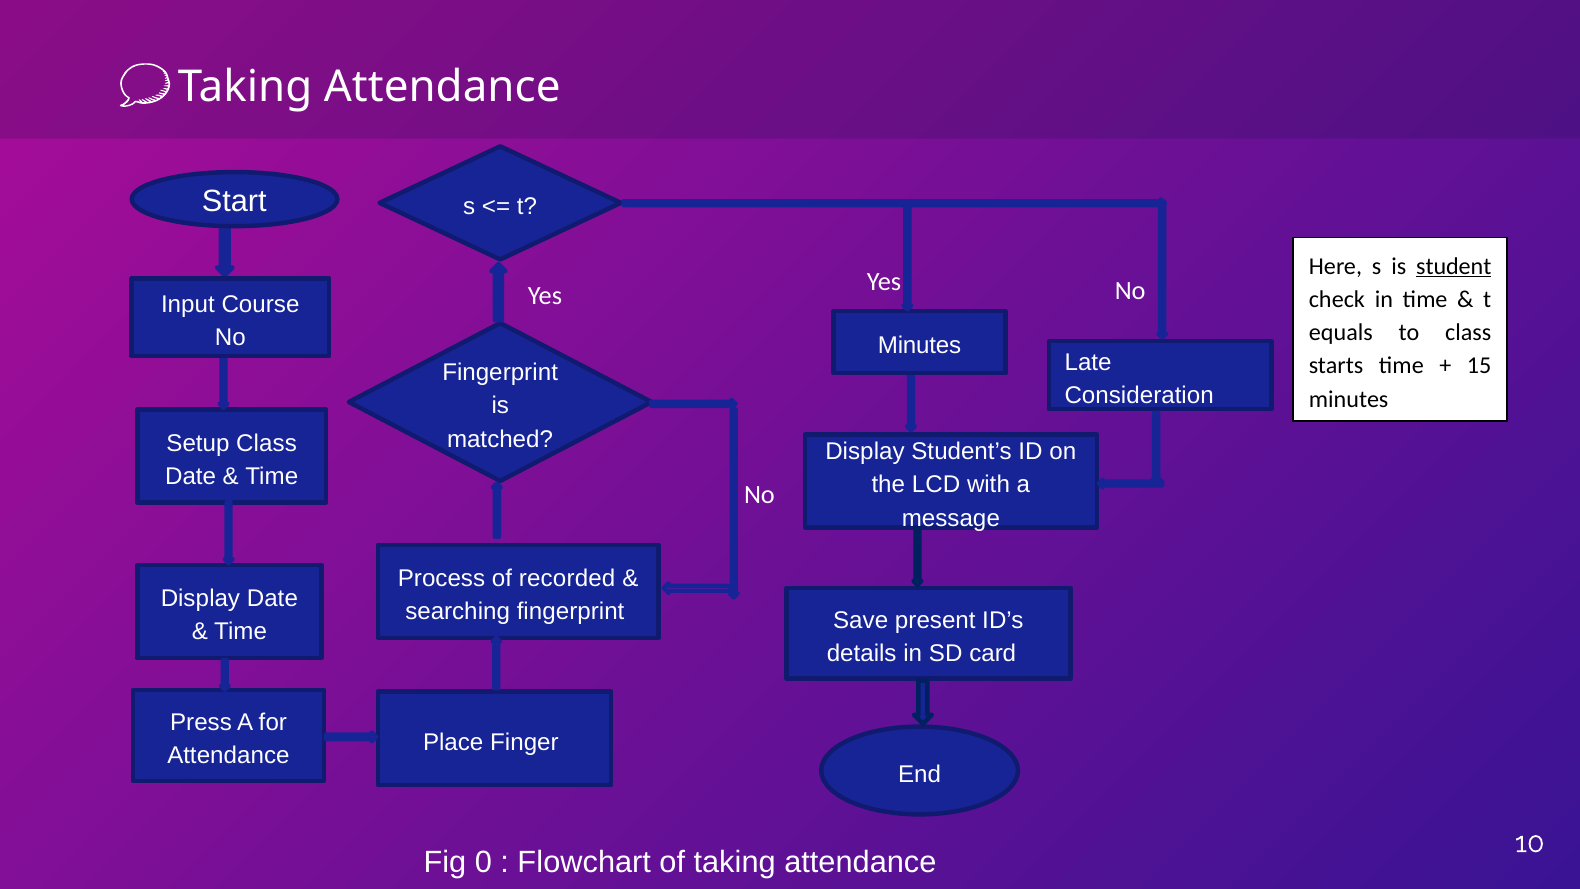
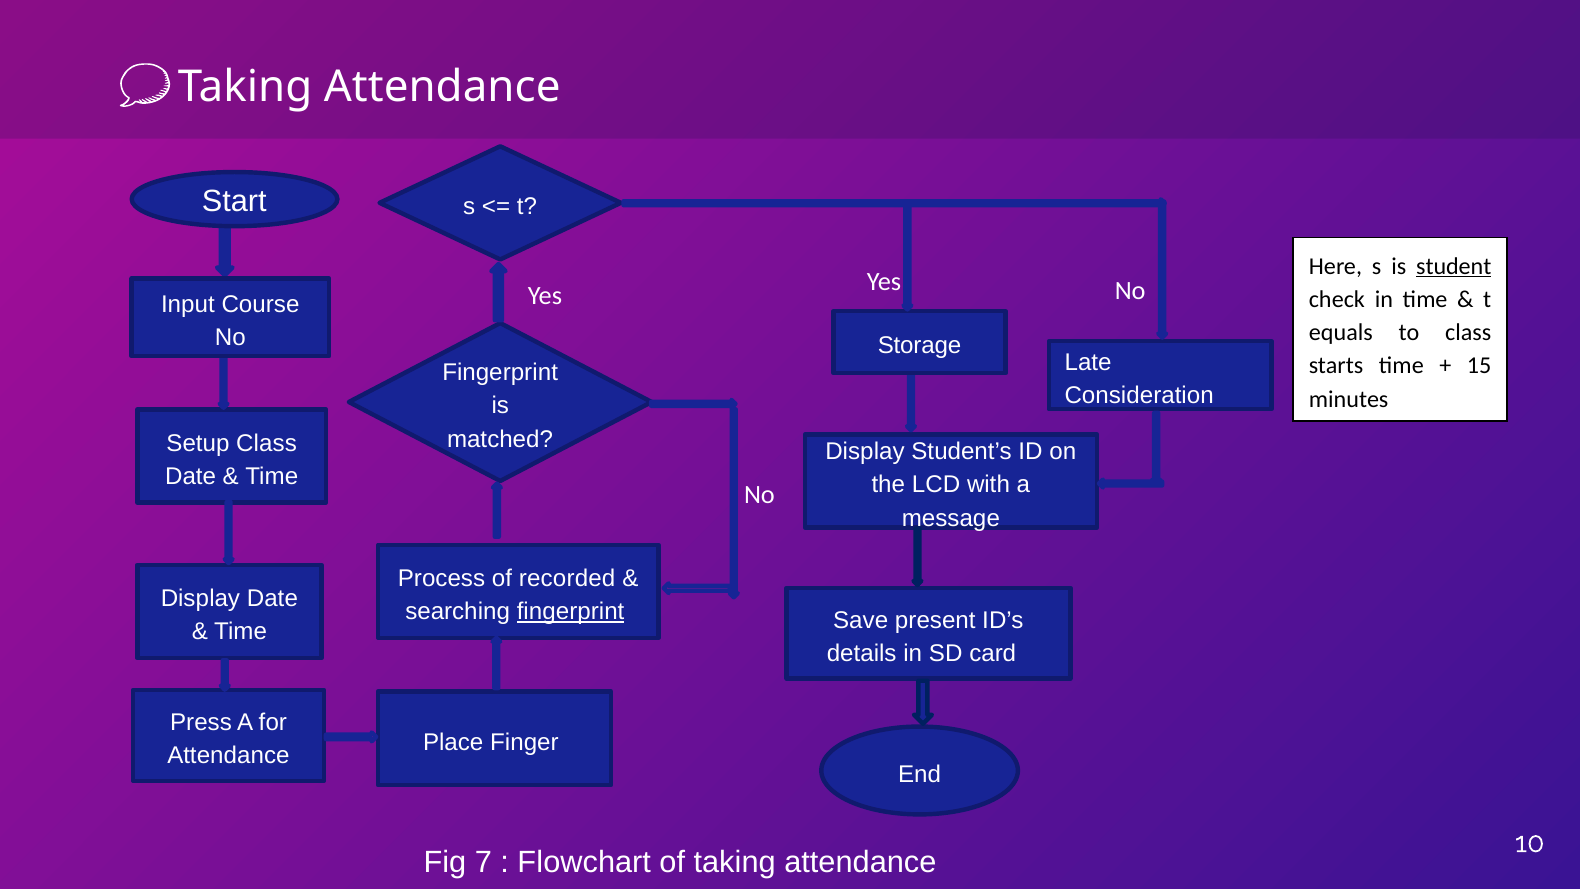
Minutes at (920, 346): Minutes -> Storage
fingerprint at (571, 612) underline: none -> present
0: 0 -> 7
